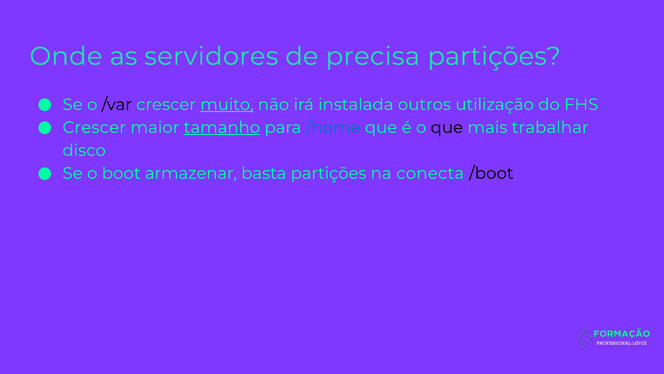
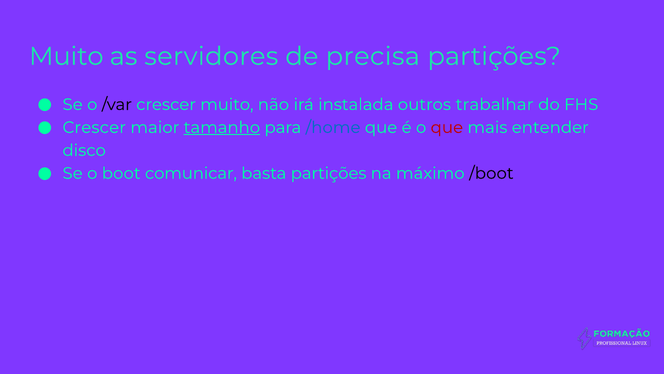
Onde at (66, 56): Onde -> Muito
muito at (227, 104) underline: present -> none
utilização: utilização -> trabalhar
que at (447, 127) colour: black -> red
trabalhar: trabalhar -> entender
armazenar: armazenar -> comunicar
conecta: conecta -> máximo
